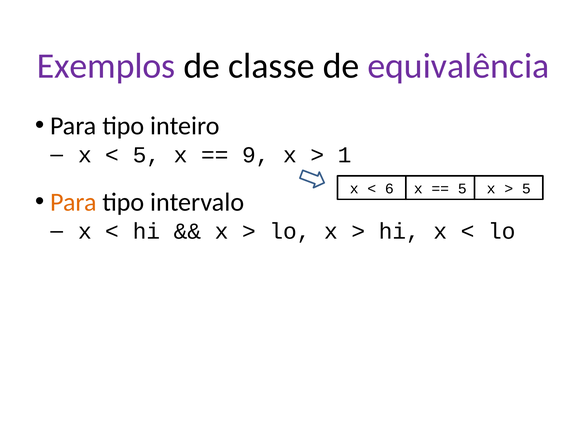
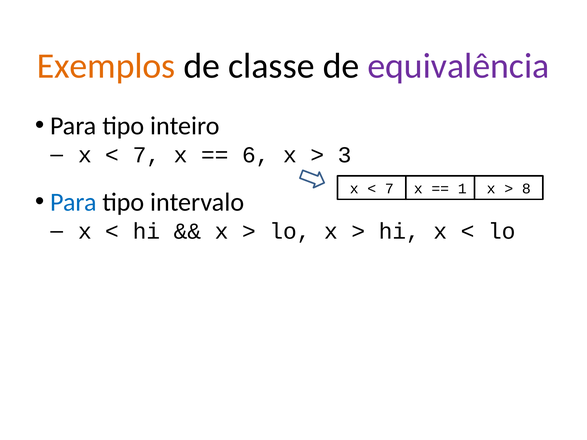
Exemplos colour: purple -> orange
5 at (146, 155): 5 -> 7
9: 9 -> 6
1: 1 -> 3
6 at (389, 189): 6 -> 7
5 at (462, 189): 5 -> 1
5 at (526, 189): 5 -> 8
Para at (73, 202) colour: orange -> blue
